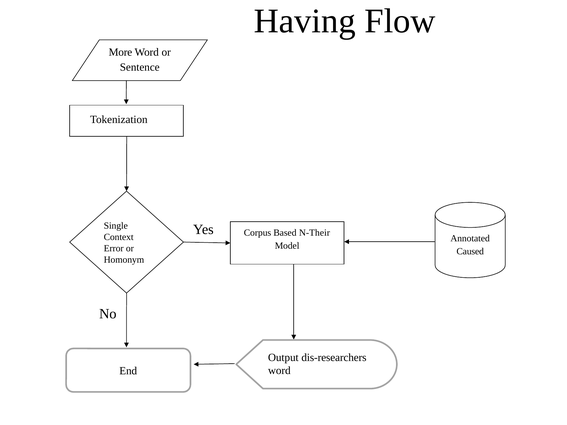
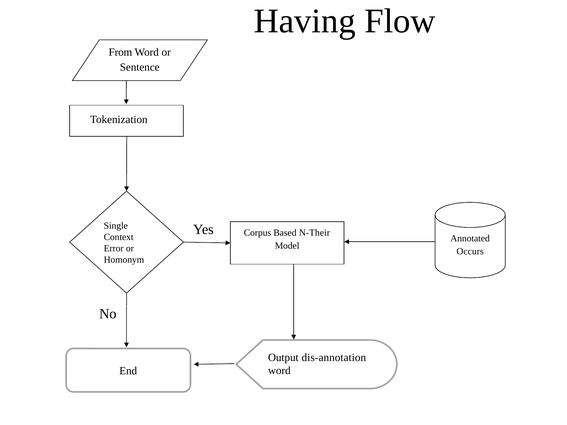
More: More -> From
Caused: Caused -> Occurs
dis-researchers: dis-researchers -> dis-annotation
